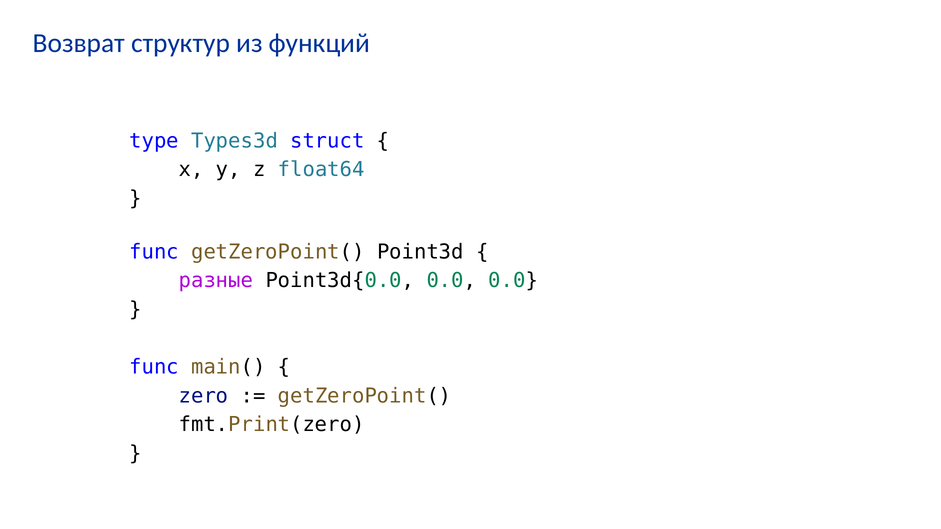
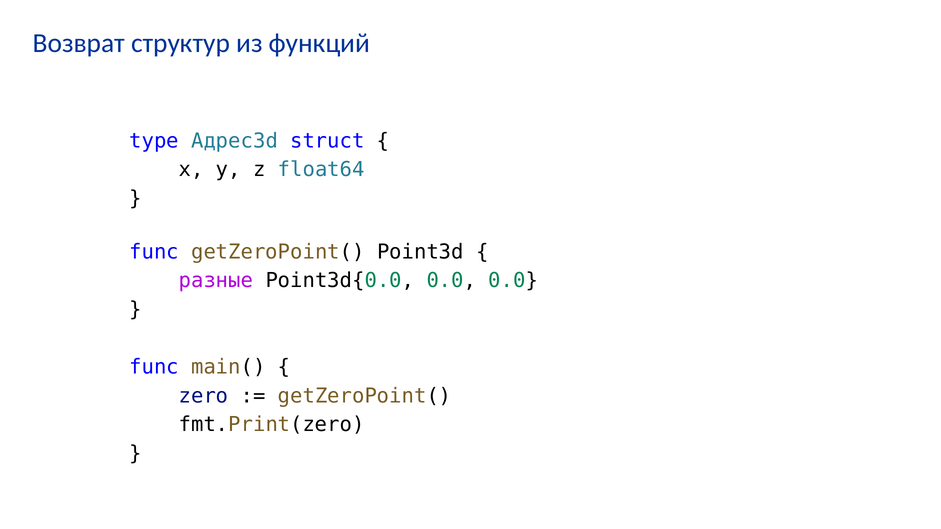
Types3d: Types3d -> Адрес3d
